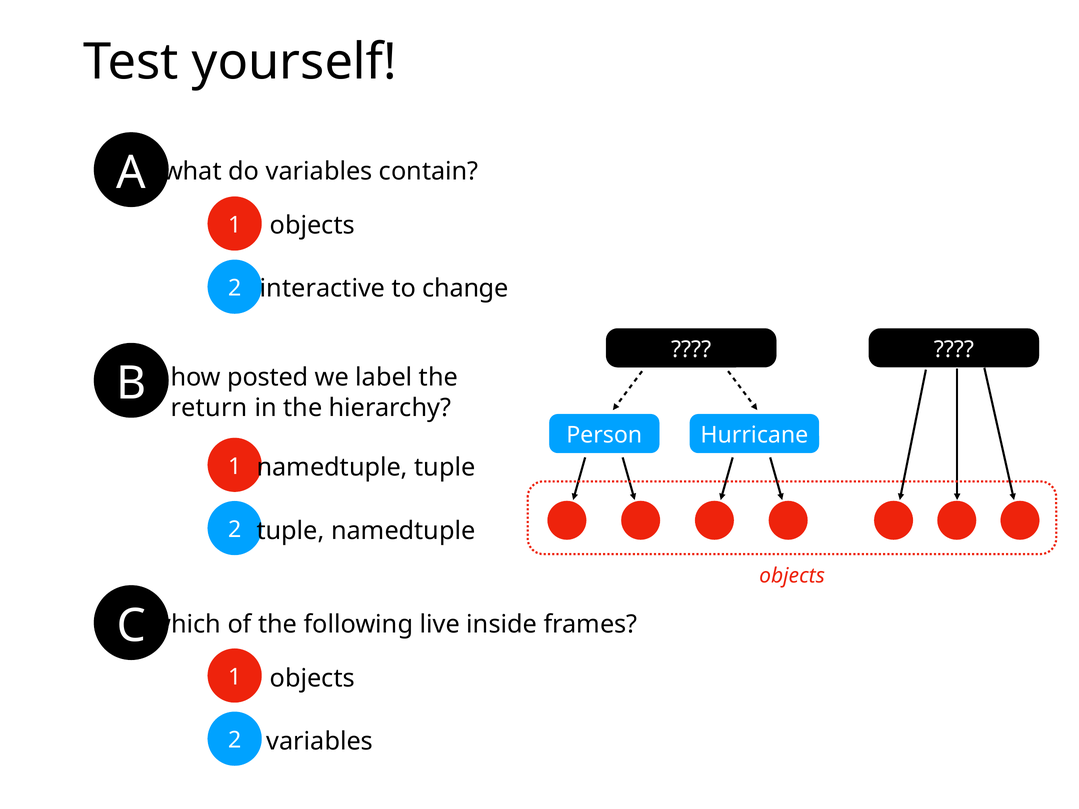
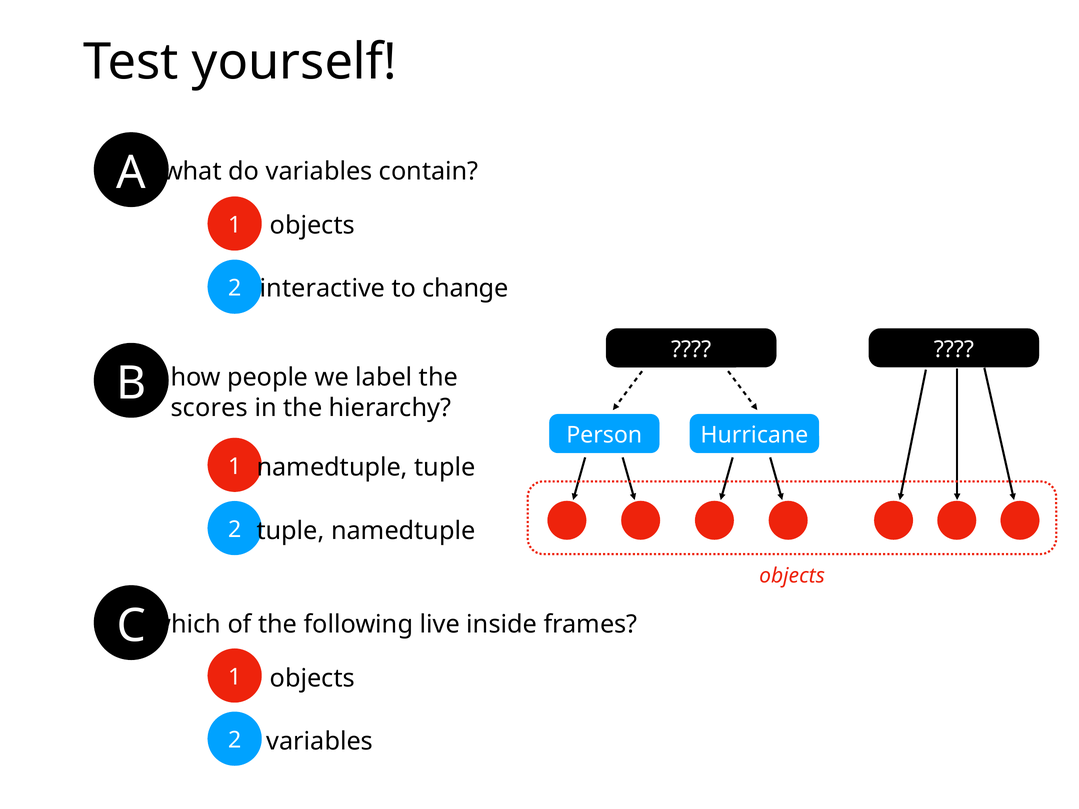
posted: posted -> people
return: return -> scores
